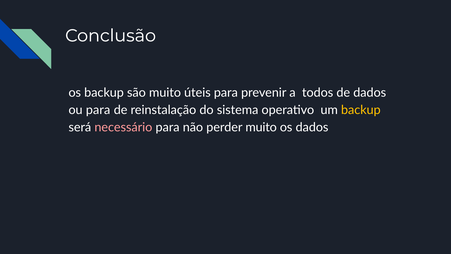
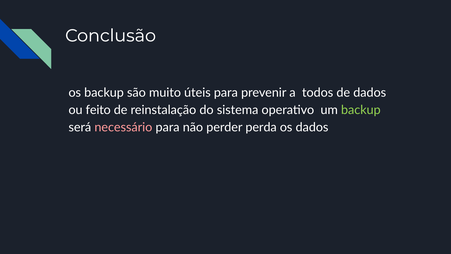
ou para: para -> feito
backup at (361, 110) colour: yellow -> light green
perder muito: muito -> perda
